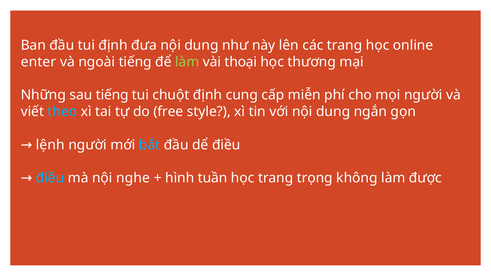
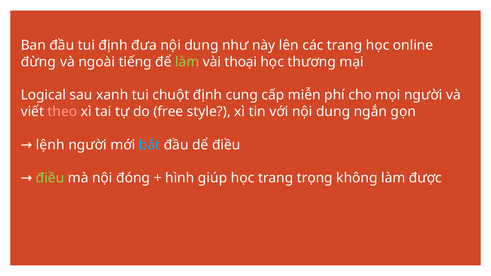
enter: enter -> đừng
Những: Những -> Logical
sau tiếng: tiếng -> xanh
theo colour: light blue -> pink
điều at (50, 178) colour: light blue -> light green
nghe: nghe -> đóng
tuần: tuần -> giúp
